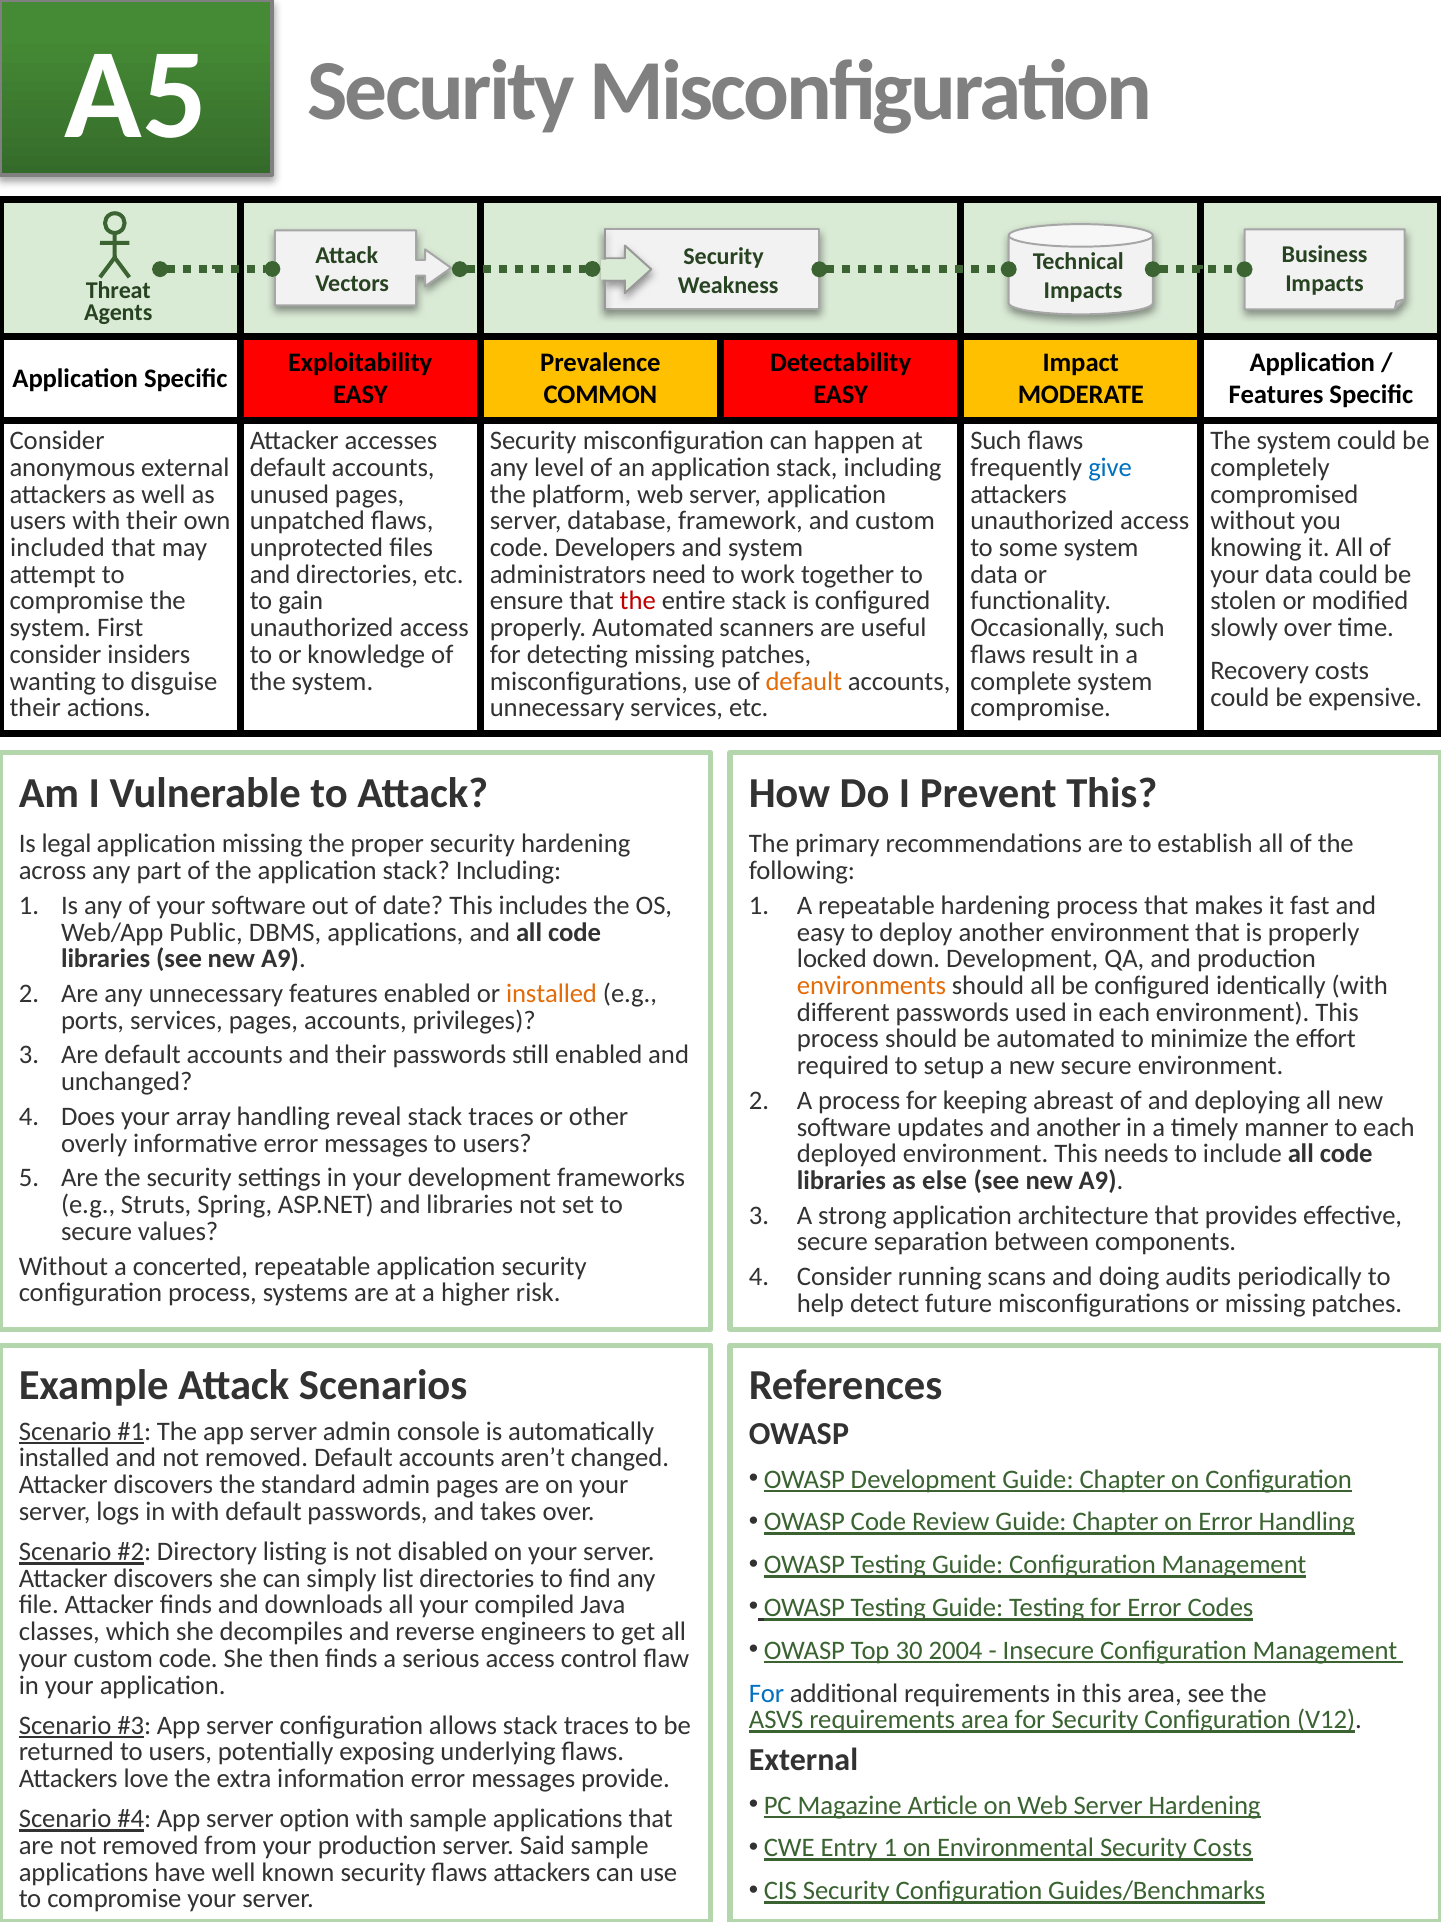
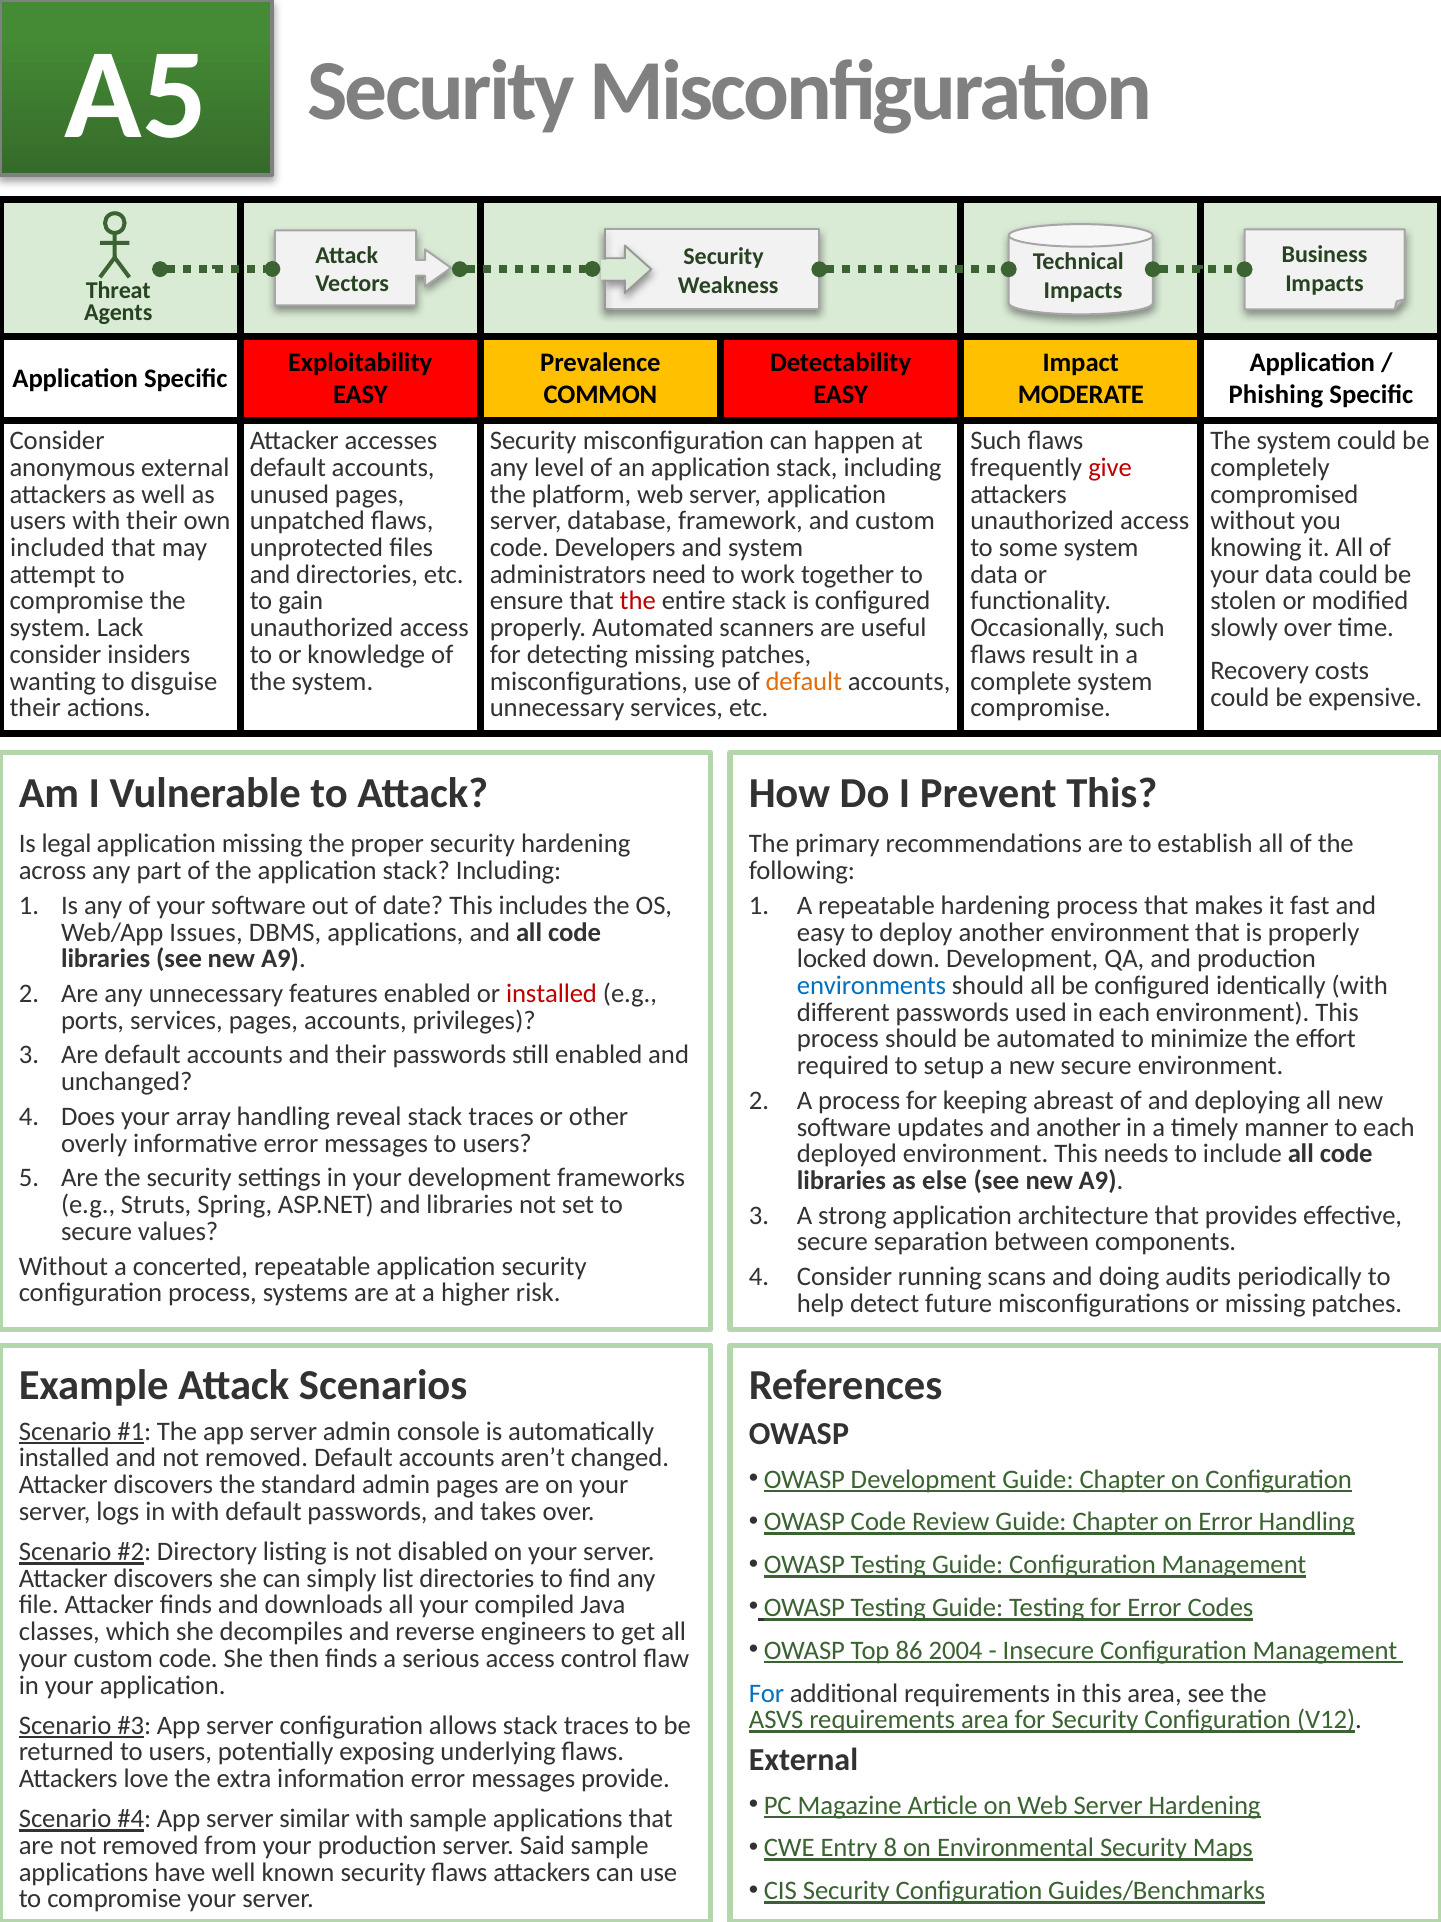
Features at (1276, 395): Features -> Phishing
give colour: blue -> red
First: First -> Lack
Public: Public -> Issues
environments colour: orange -> blue
installed at (551, 993) colour: orange -> red
30: 30 -> 86
option: option -> similar
Entry 1: 1 -> 8
Security Costs: Costs -> Maps
